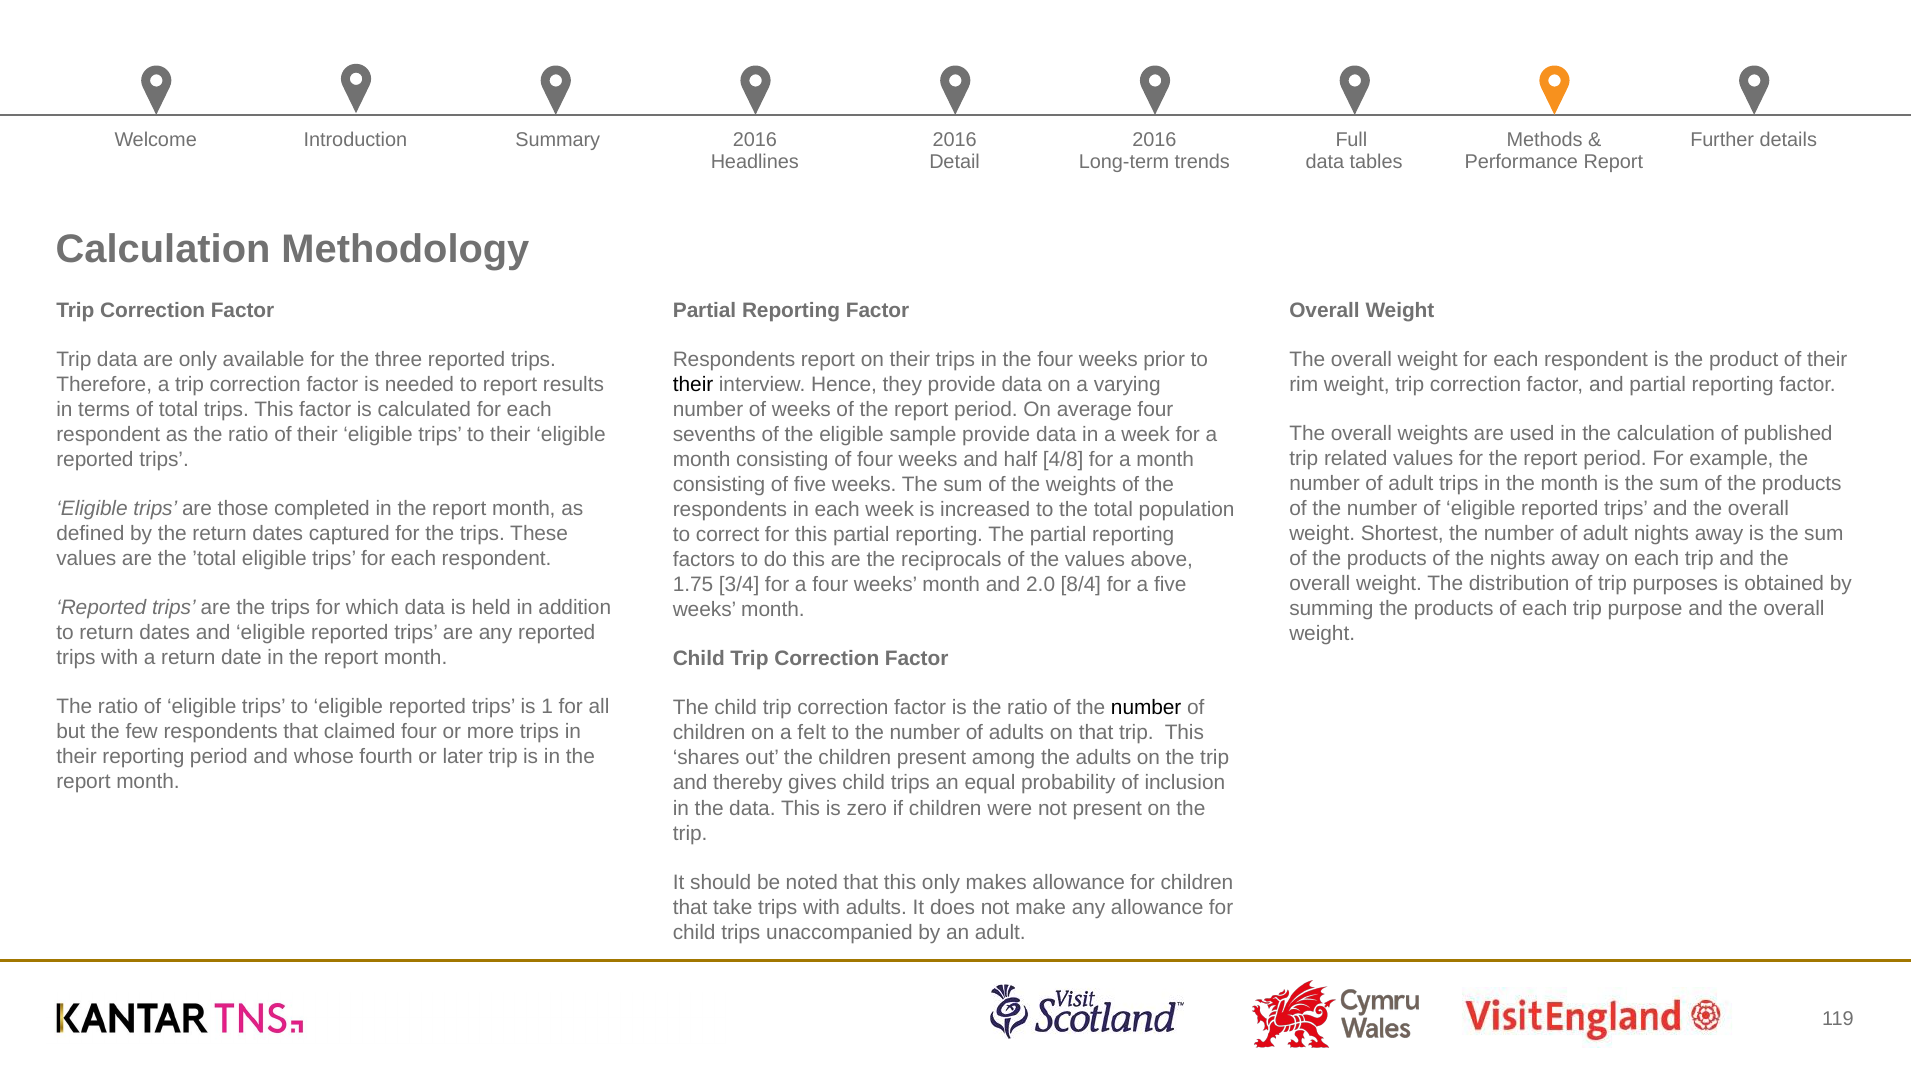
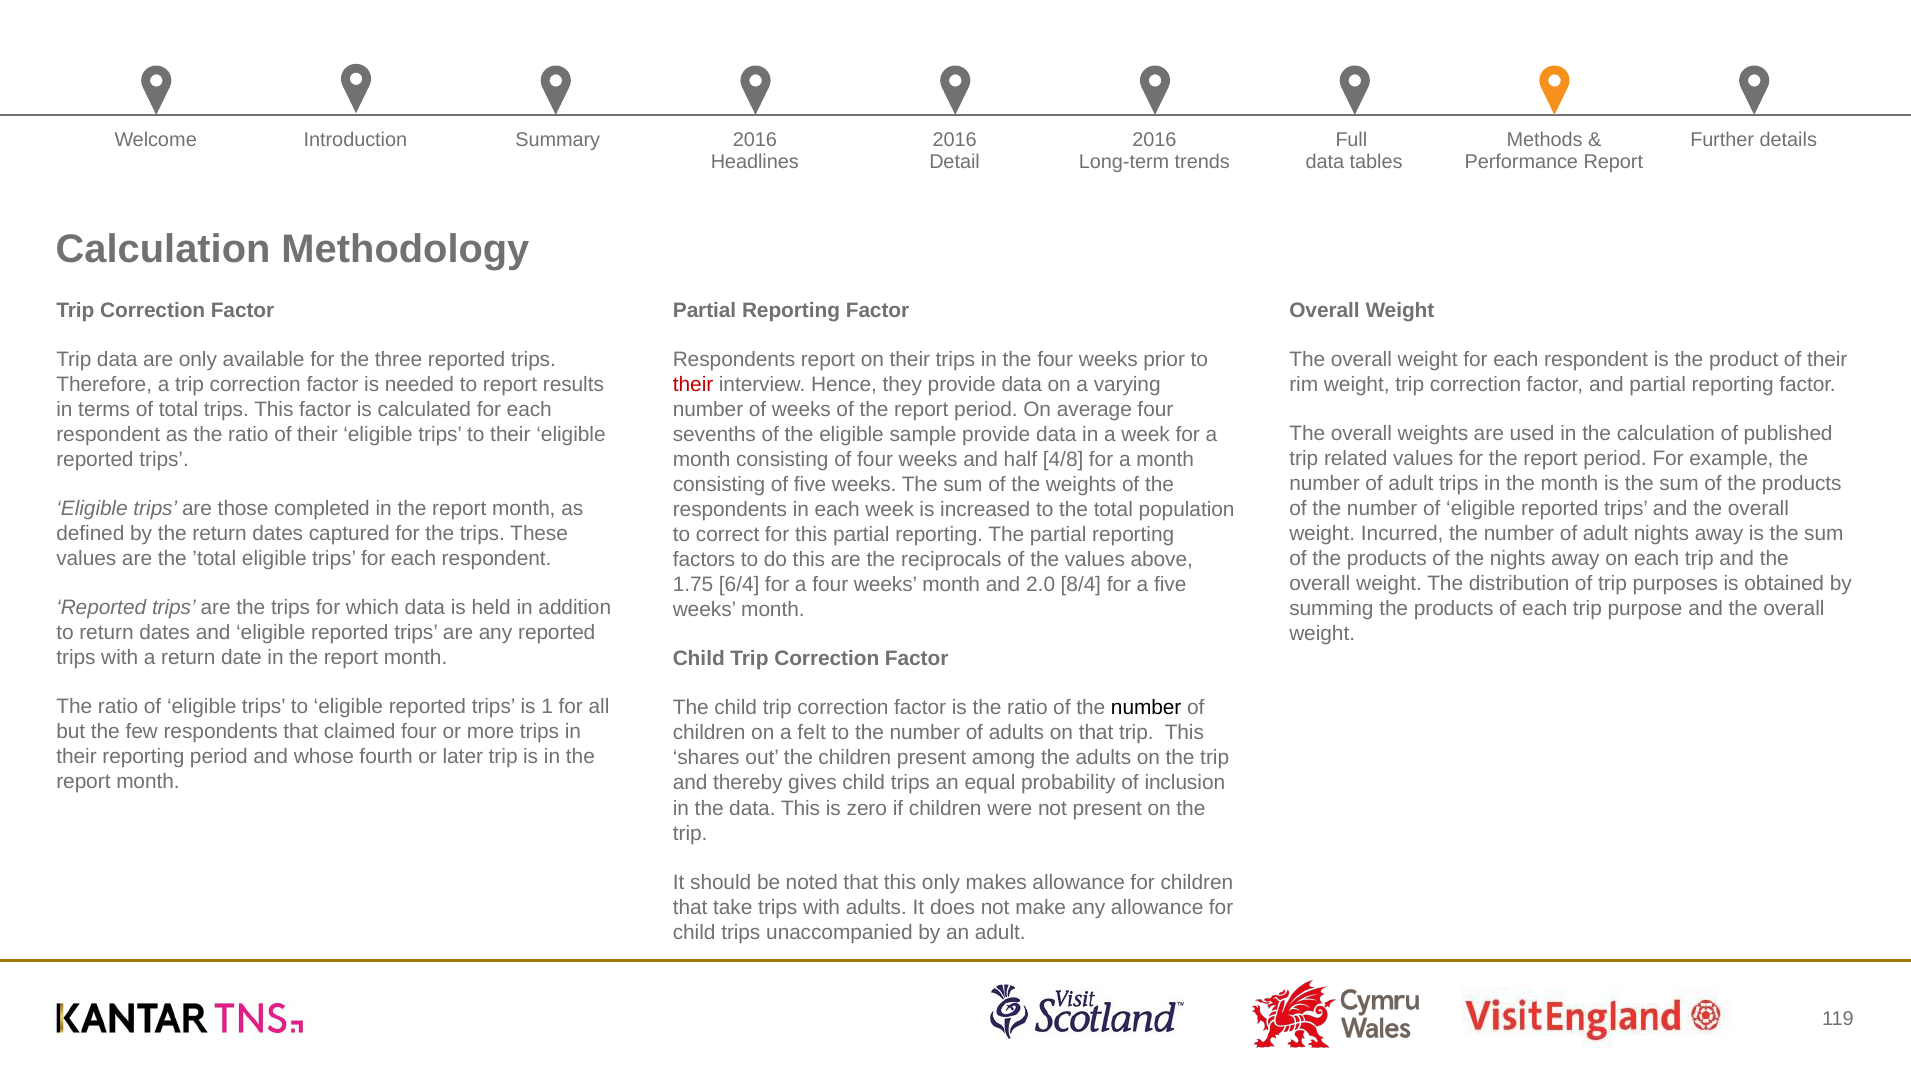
their at (693, 385) colour: black -> red
Shortest: Shortest -> Incurred
3/4: 3/4 -> 6/4
